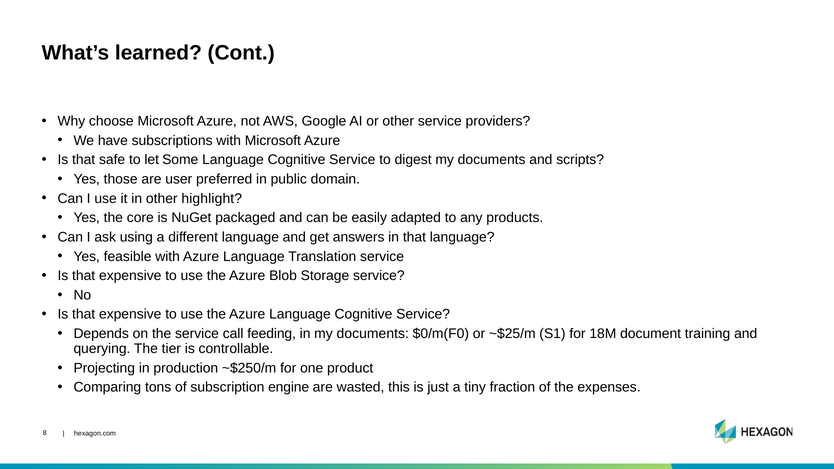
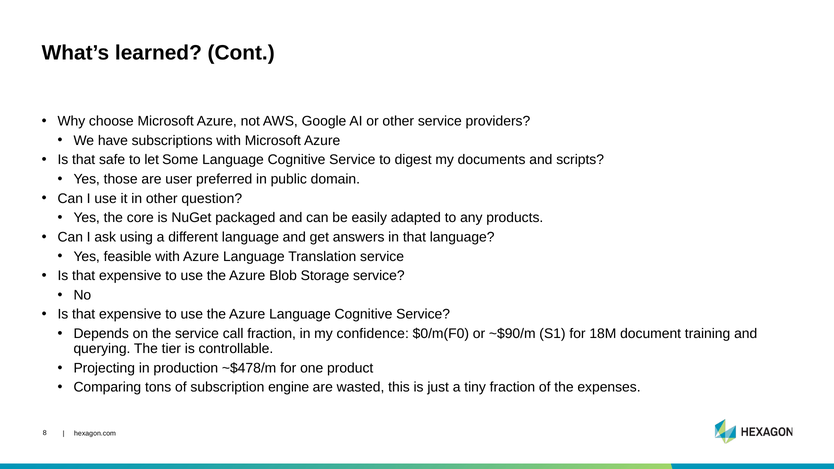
highlight: highlight -> question
call feeding: feeding -> fraction
in my documents: documents -> confidence
~$25/m: ~$25/m -> ~$90/m
~$250/m: ~$250/m -> ~$478/m
